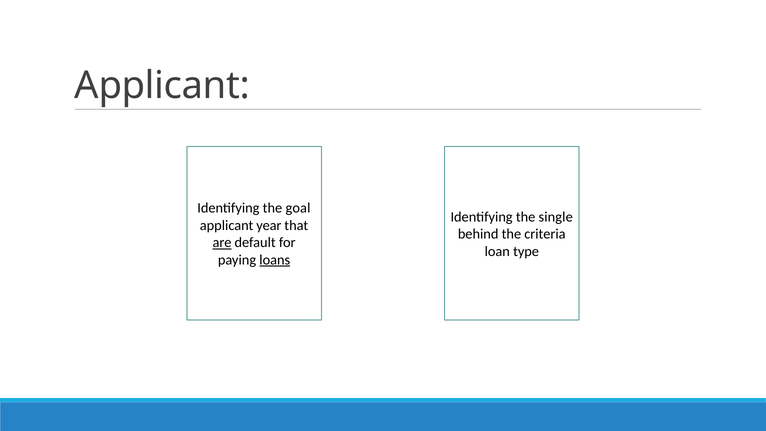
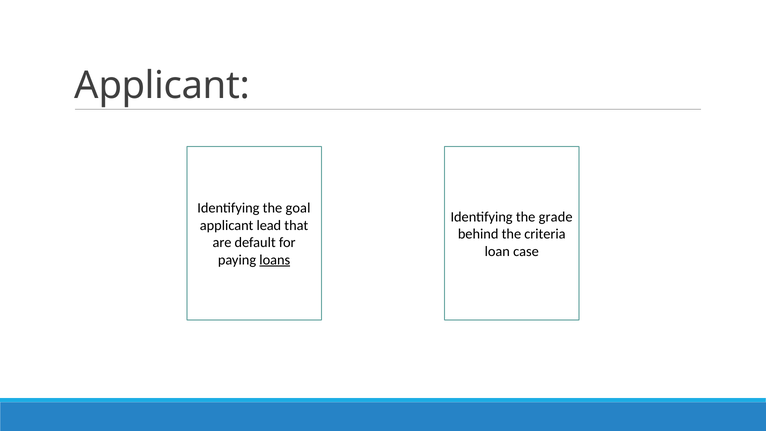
single: single -> grade
year: year -> lead
are underline: present -> none
type: type -> case
